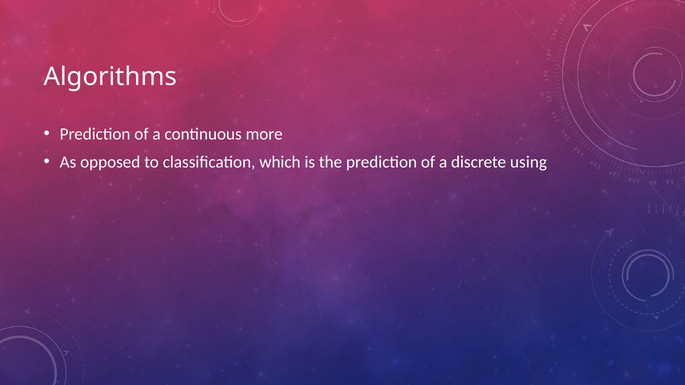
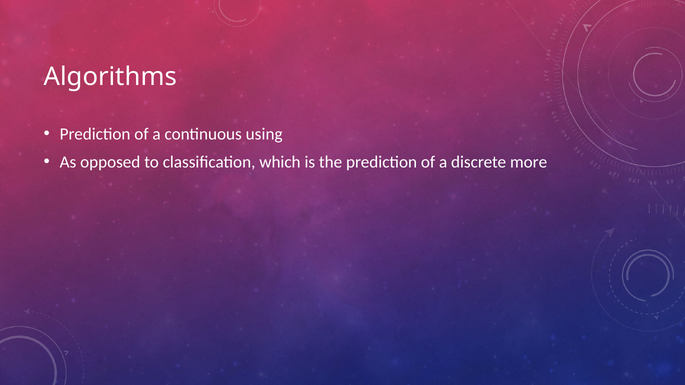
more: more -> using
using: using -> more
